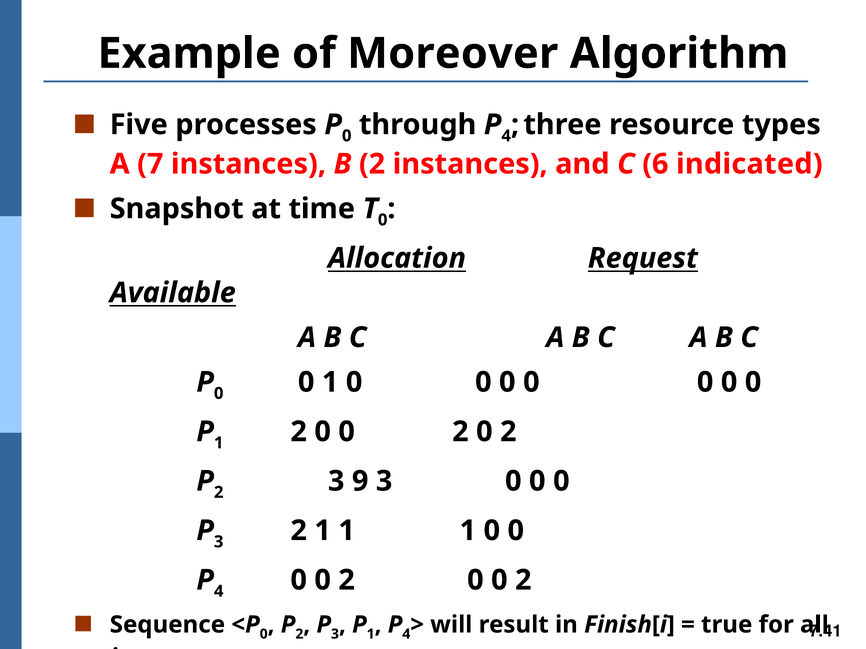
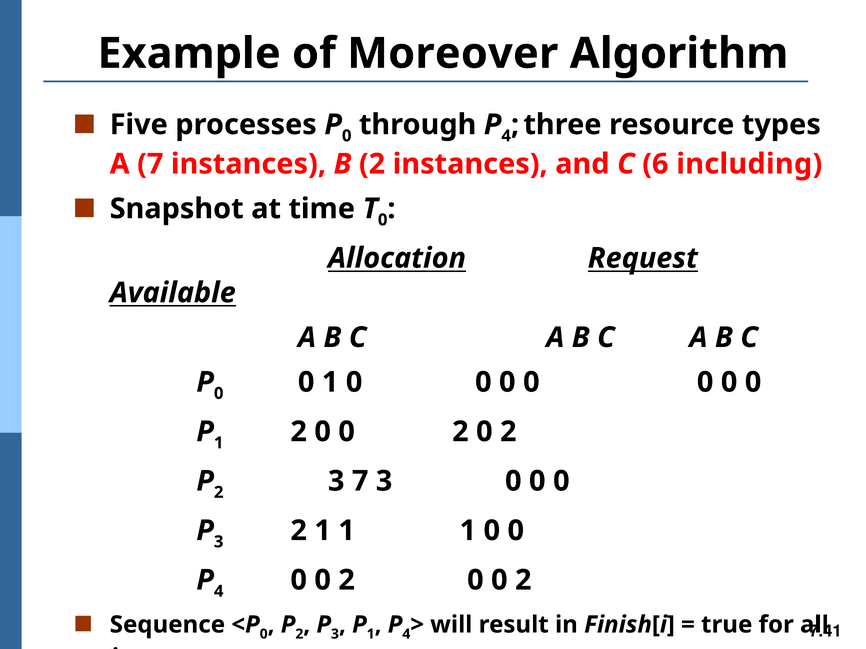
indicated: indicated -> including
3 9: 9 -> 7
